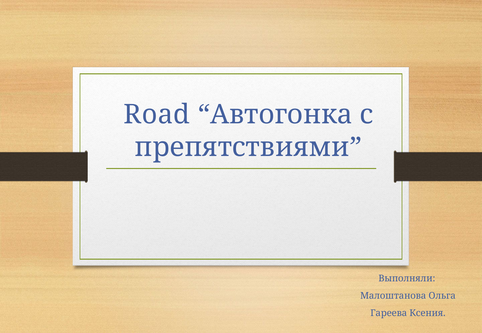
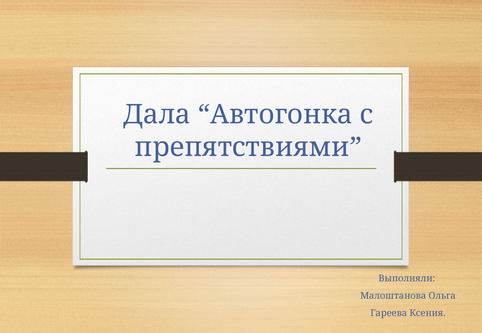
Road: Road -> Дала
